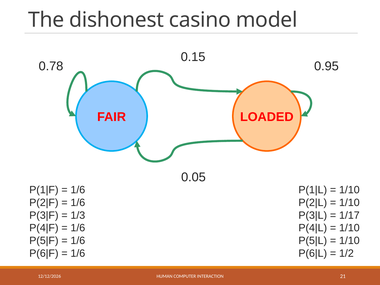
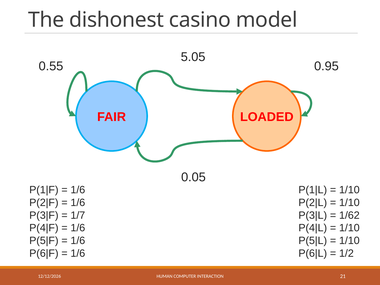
0.15: 0.15 -> 5.05
0.78: 0.78 -> 0.55
1/3: 1/3 -> 1/7
1/17: 1/17 -> 1/62
